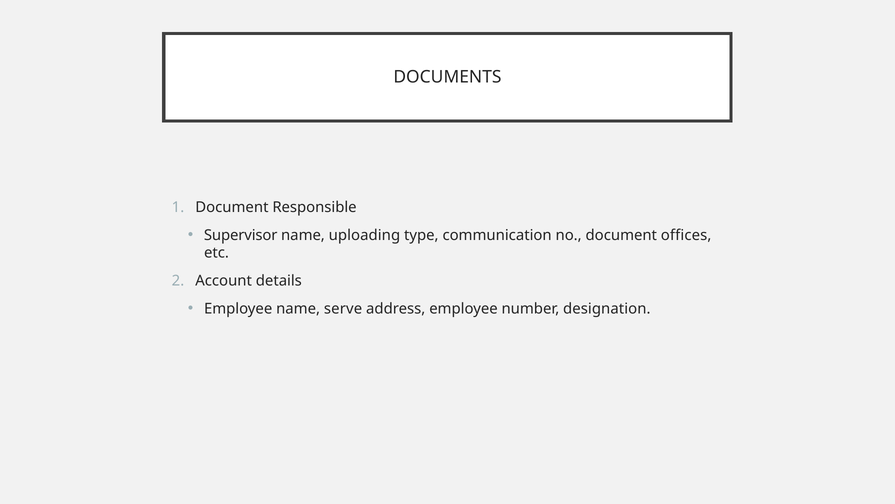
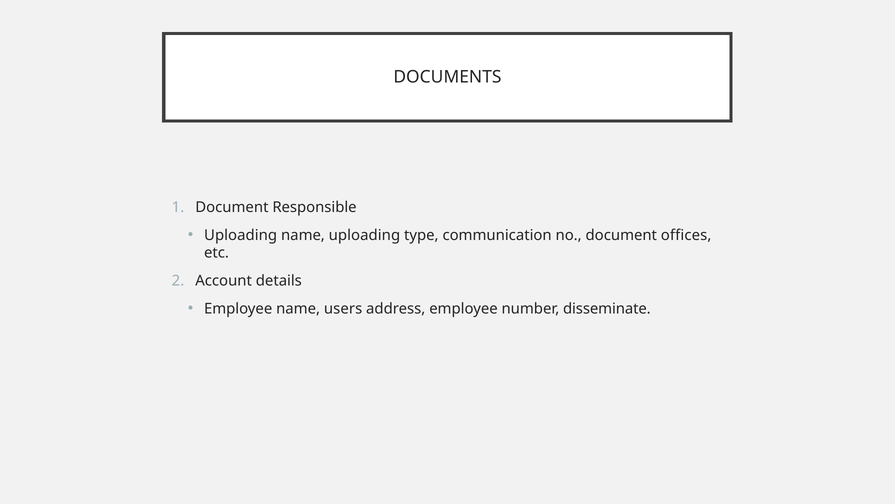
Supervisor at (241, 235): Supervisor -> Uploading
serve: serve -> users
designation: designation -> disseminate
